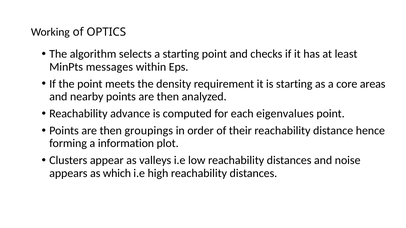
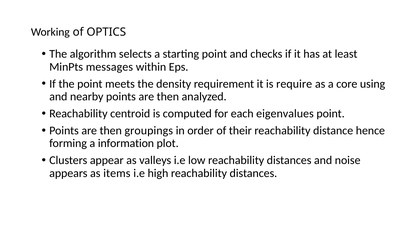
is starting: starting -> require
areas: areas -> using
advance: advance -> centroid
which: which -> items
